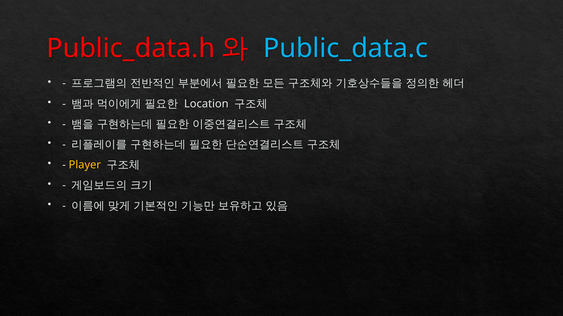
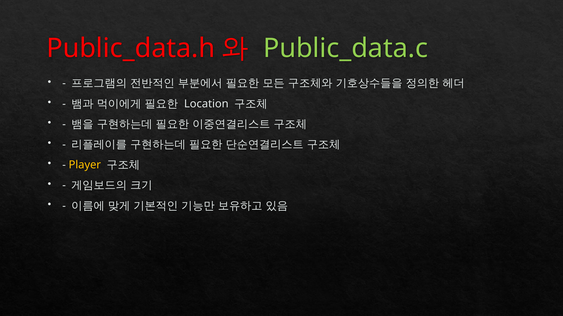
Public_data.c colour: light blue -> light green
